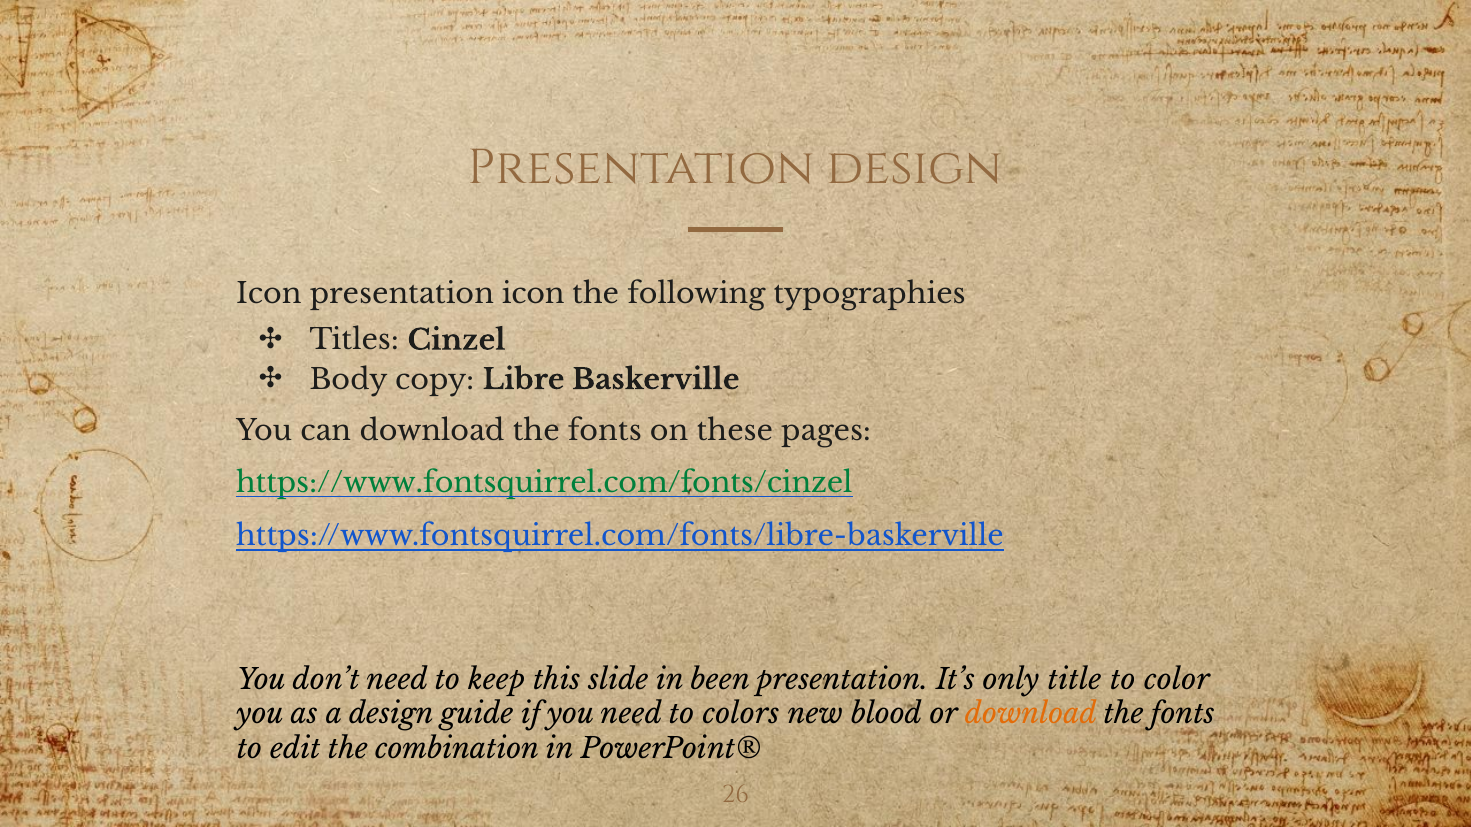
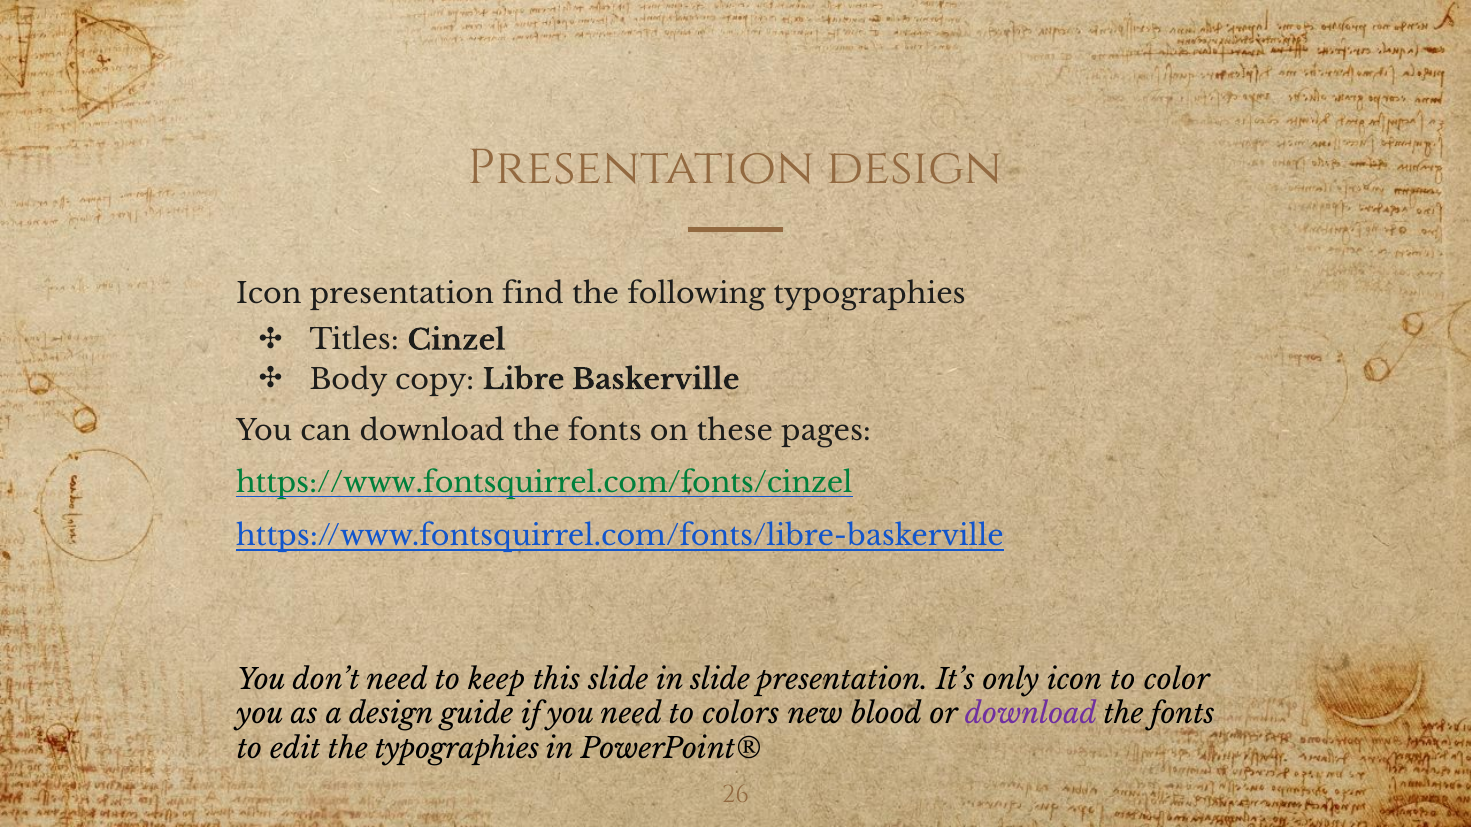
presentation icon: icon -> find
in been: been -> slide
only title: title -> icon
download at (1031, 715) colour: orange -> purple
the combination: combination -> typographies
